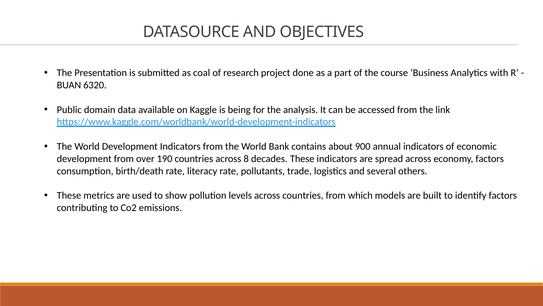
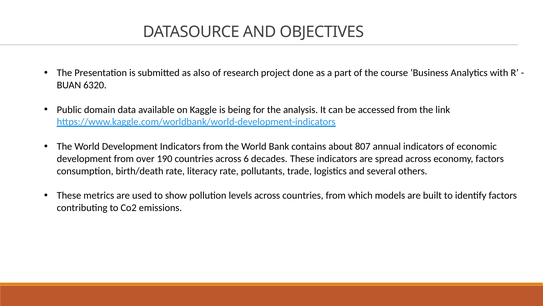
coal: coal -> also
900: 900 -> 807
8: 8 -> 6
